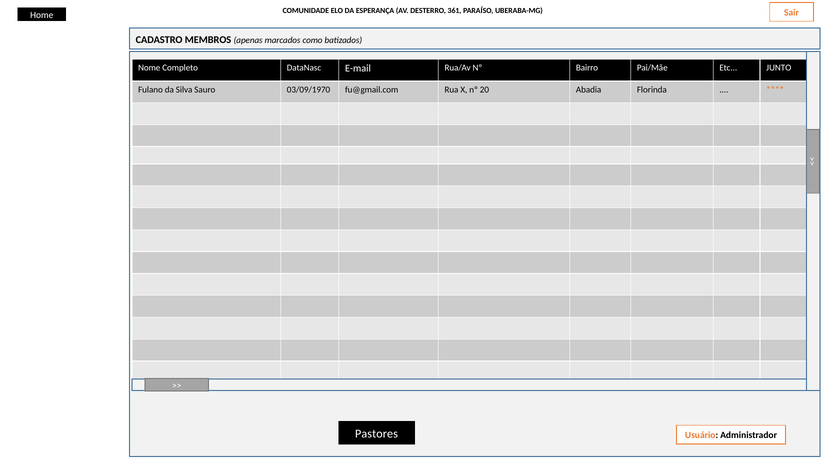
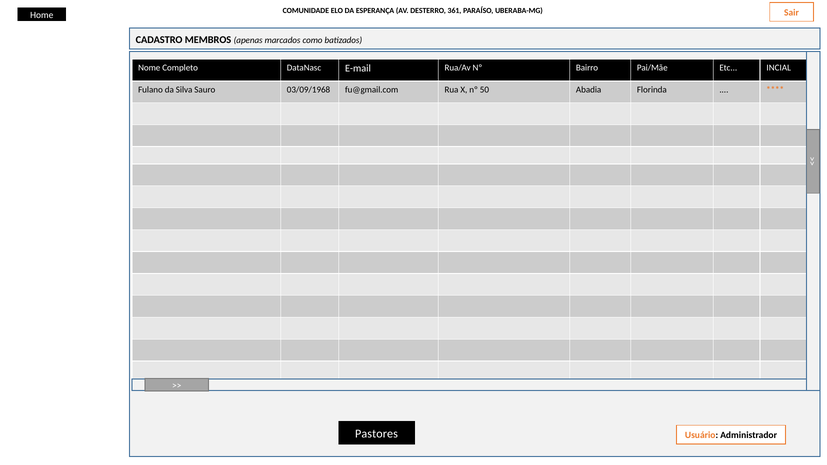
JUNTO: JUNTO -> INCIAL
03/09/1970: 03/09/1970 -> 03/09/1968
20: 20 -> 50
